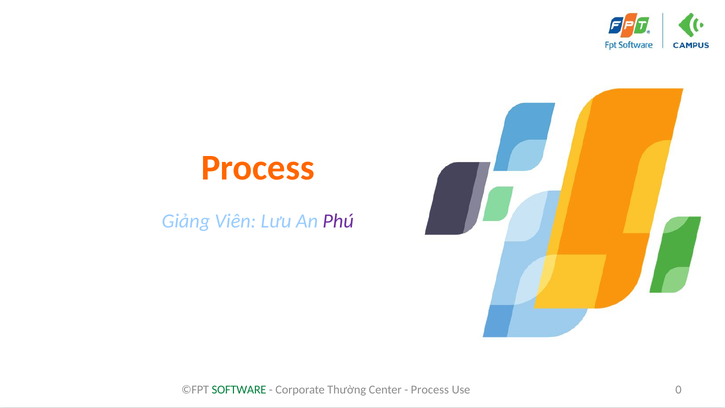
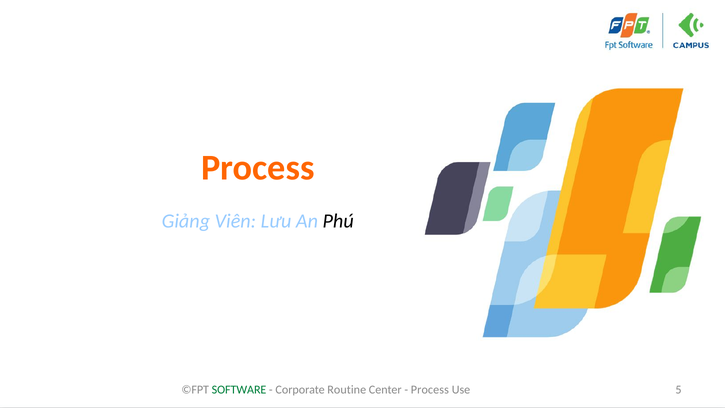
Phú colour: purple -> black
Thường: Thường -> Routine
0: 0 -> 5
